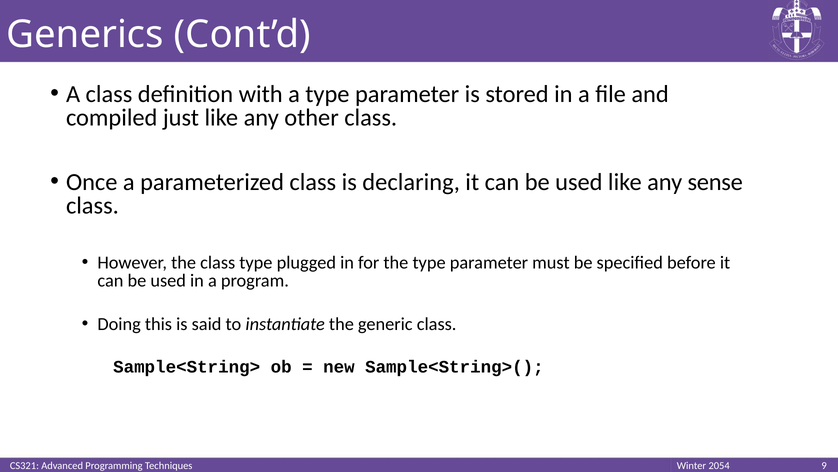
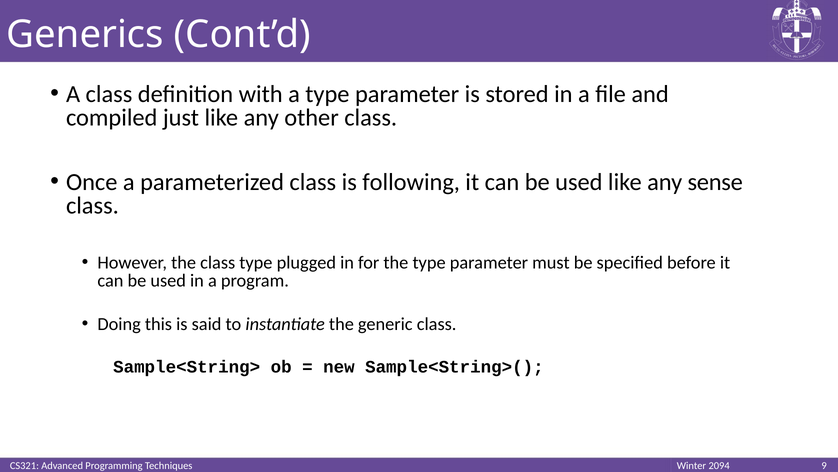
declaring: declaring -> following
2054: 2054 -> 2094
